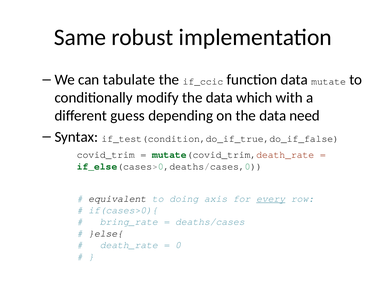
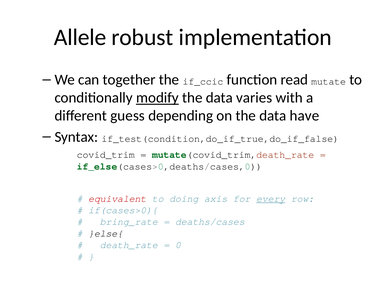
Same: Same -> Allele
tabulate: tabulate -> together
function data: data -> read
modify underline: none -> present
which: which -> varies
need: need -> have
equivalent colour: black -> red
